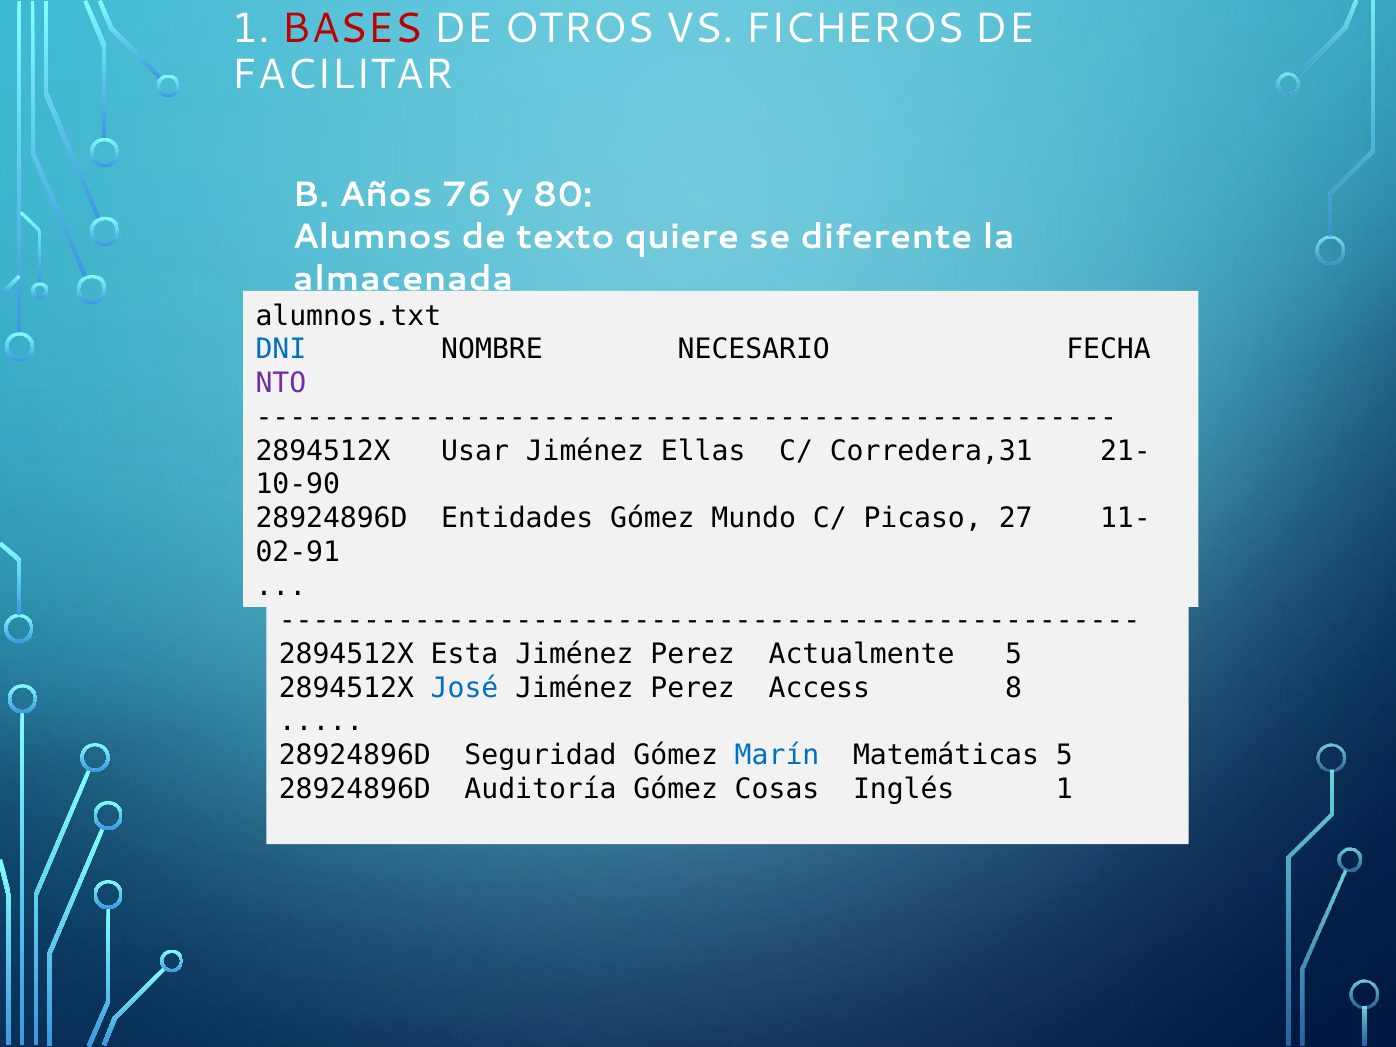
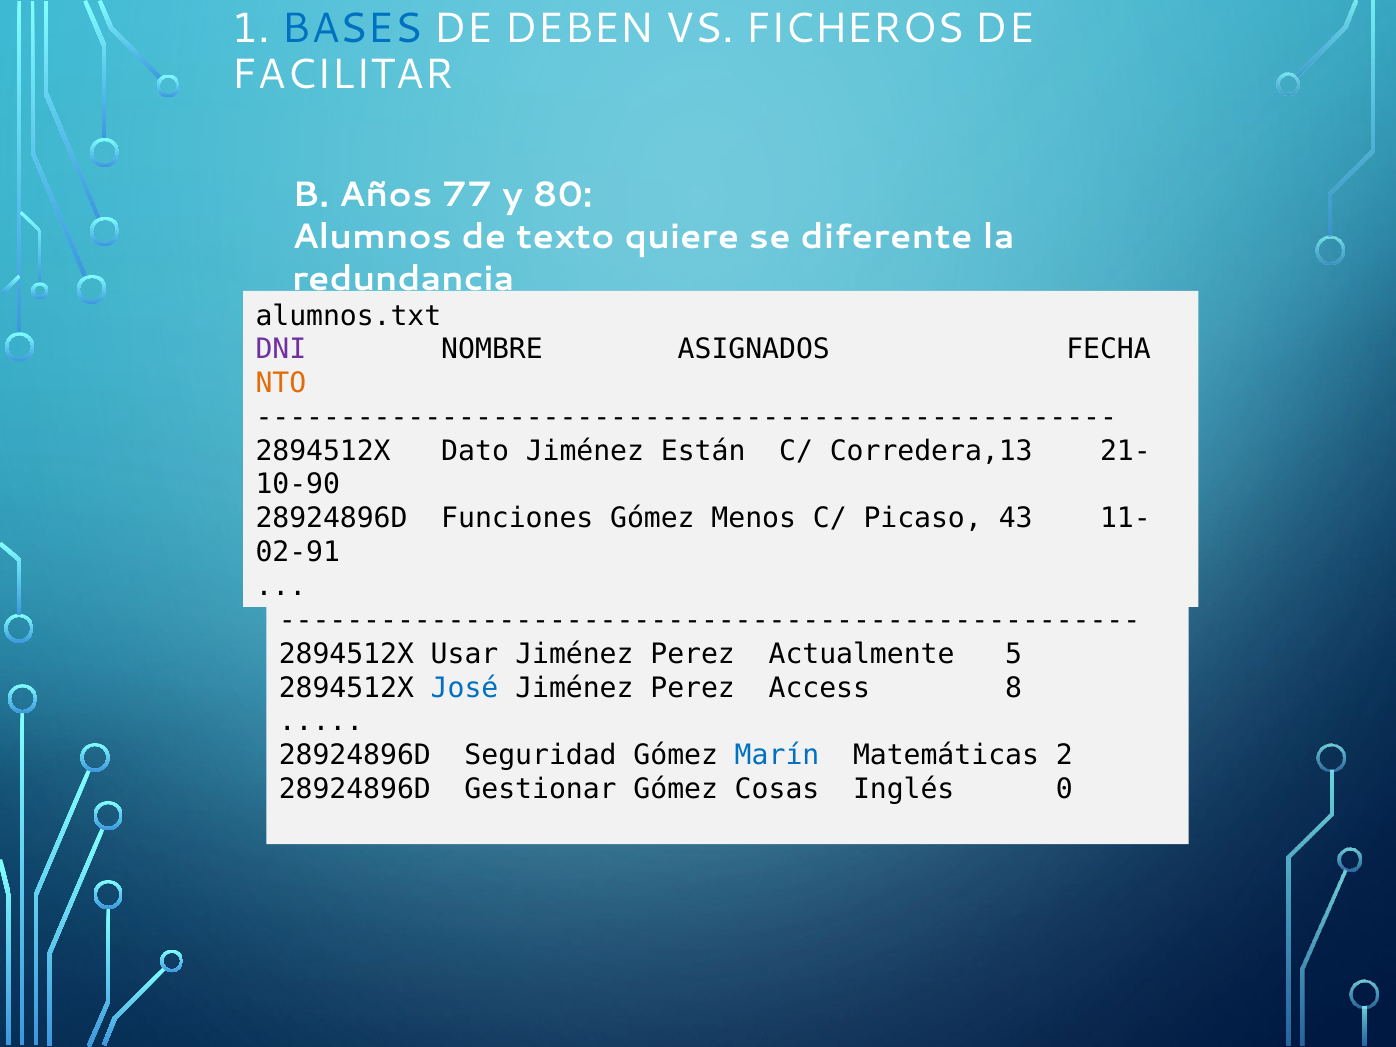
BASES colour: red -> blue
OTROS: OTROS -> DEBEN
76: 76 -> 77
almacenada: almacenada -> redundancia
DNI at (281, 350) colour: blue -> purple
NECESARIO: NECESARIO -> ASIGNADOS
NTO colour: purple -> orange
Usar: Usar -> Dato
Ellas: Ellas -> Están
Corredera,31: Corredera,31 -> Corredera,13
Entidades: Entidades -> Funciones
Mundo: Mundo -> Menos
27: 27 -> 43
Esta: Esta -> Usar
Matemáticas 5: 5 -> 2
Auditoría: Auditoría -> Gestionar
Inglés 1: 1 -> 0
